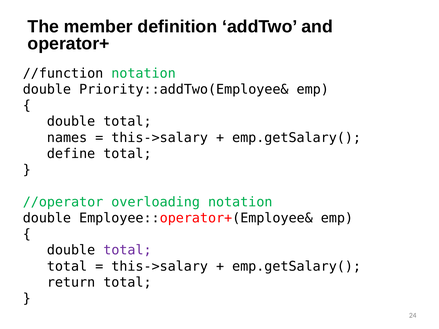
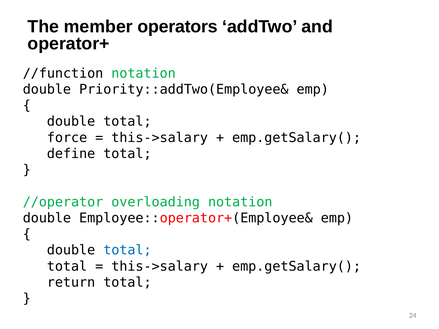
definition: definition -> operators
names: names -> force
total at (127, 250) colour: purple -> blue
